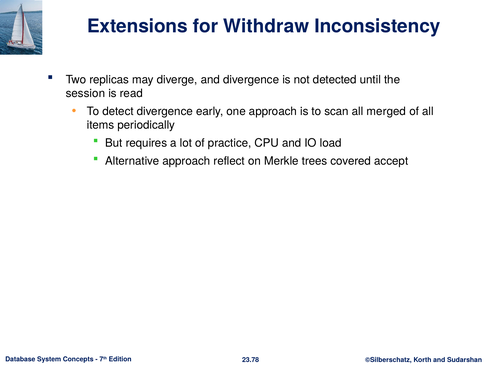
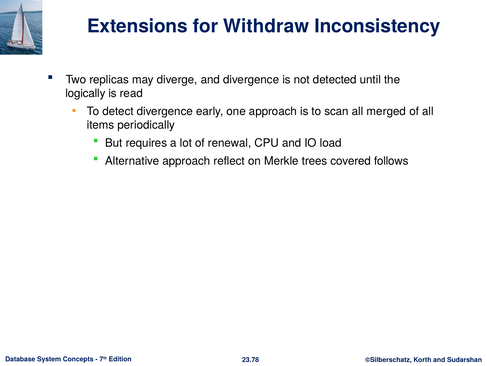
session: session -> logically
practice: practice -> renewal
accept: accept -> follows
